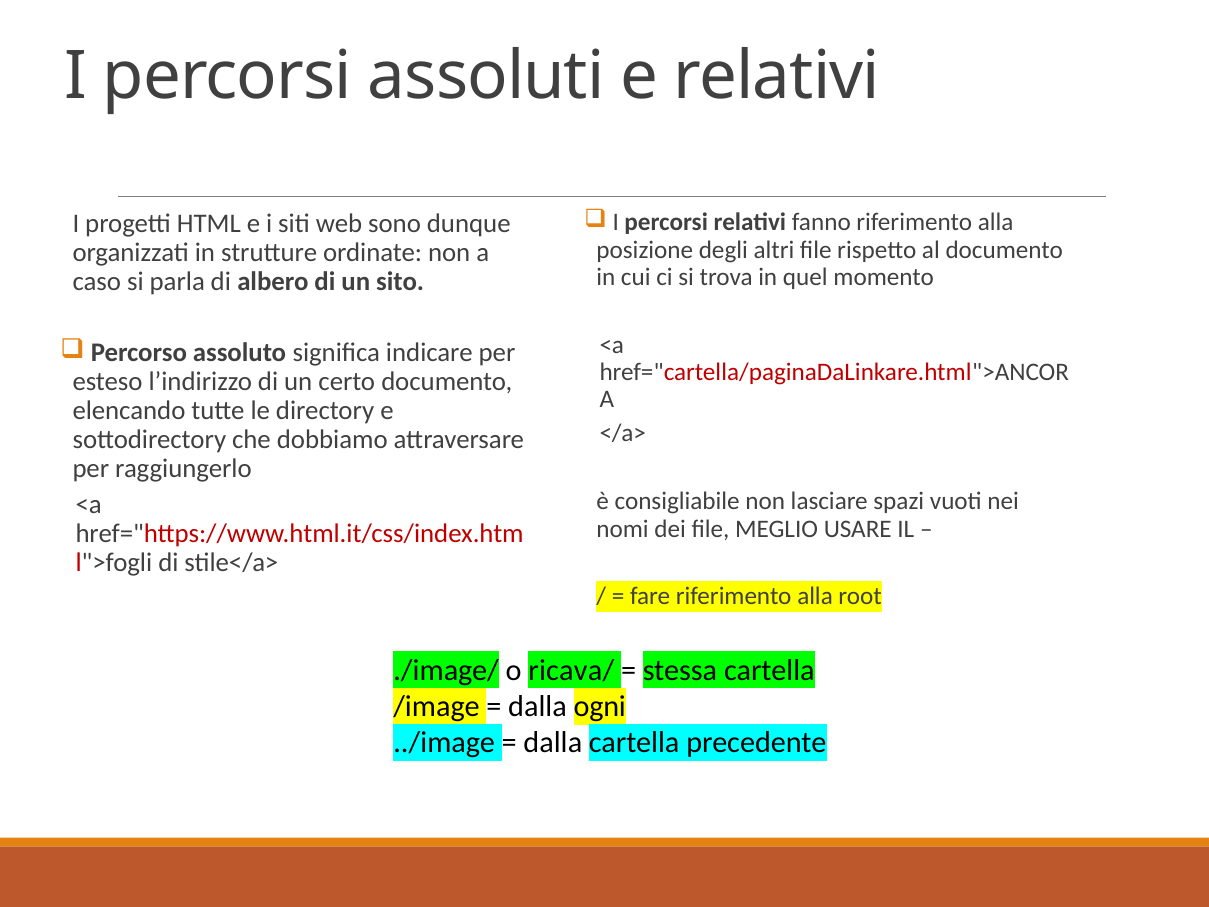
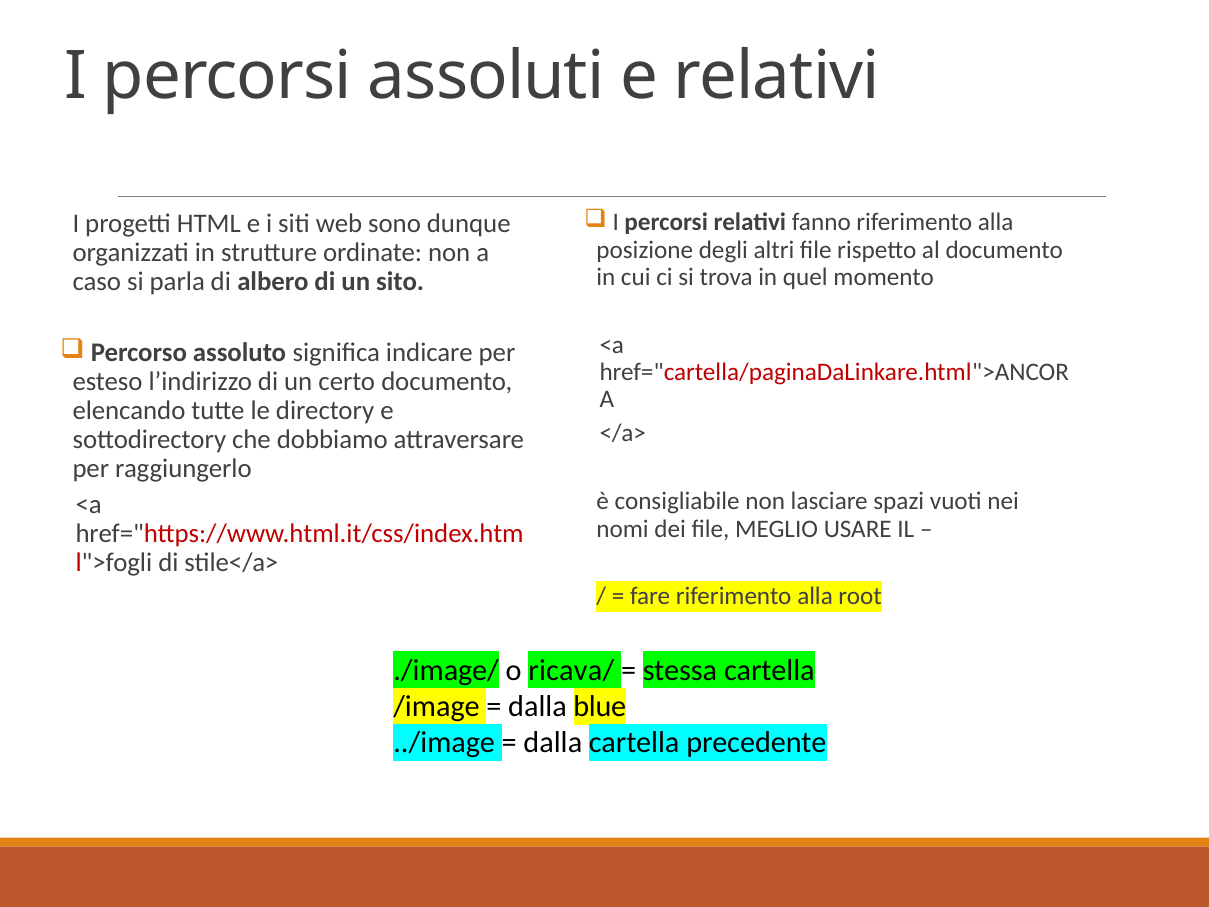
ogni: ogni -> blue
